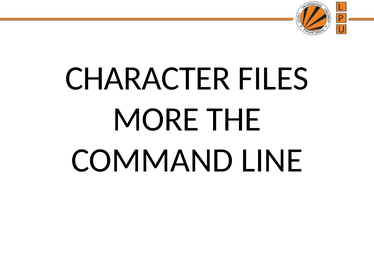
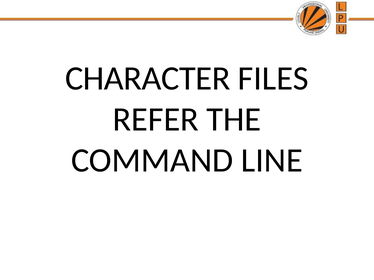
MORE: MORE -> REFER
